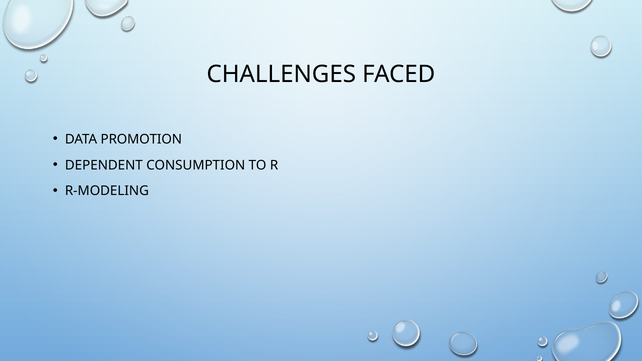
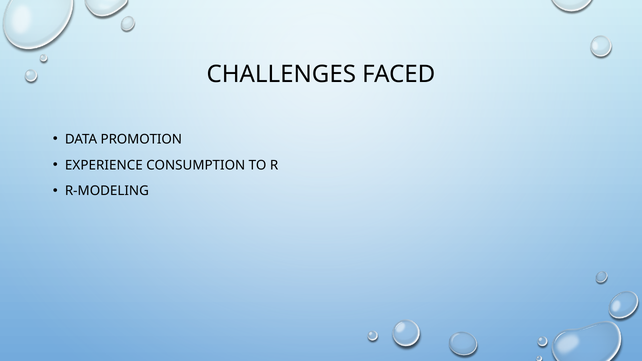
DEPENDENT: DEPENDENT -> EXPERIENCE
